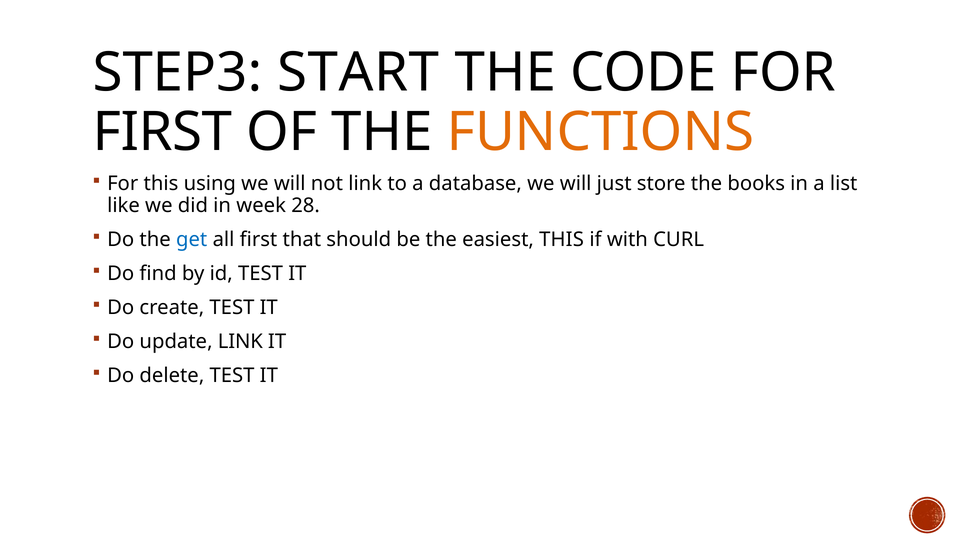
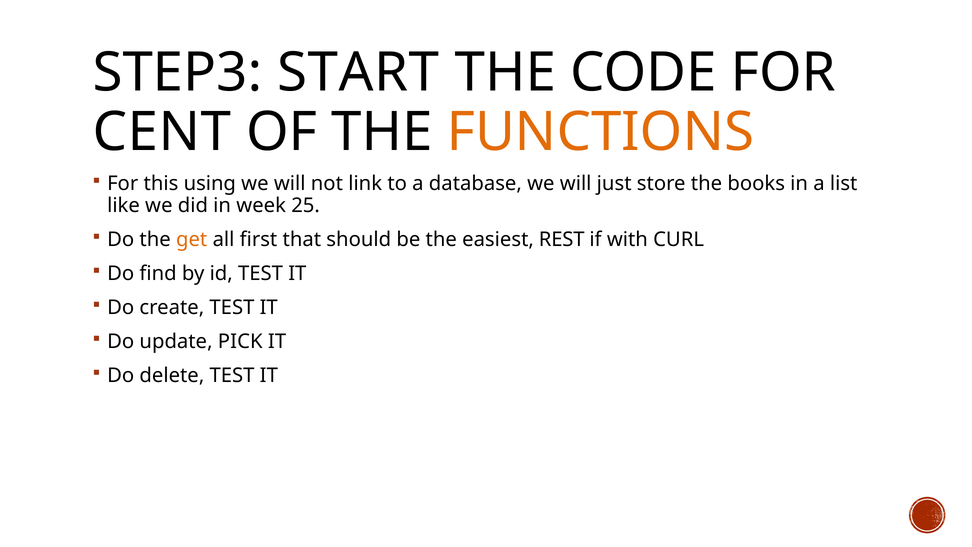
FIRST at (162, 132): FIRST -> CENT
28: 28 -> 25
get colour: blue -> orange
easiest THIS: THIS -> REST
update LINK: LINK -> PICK
